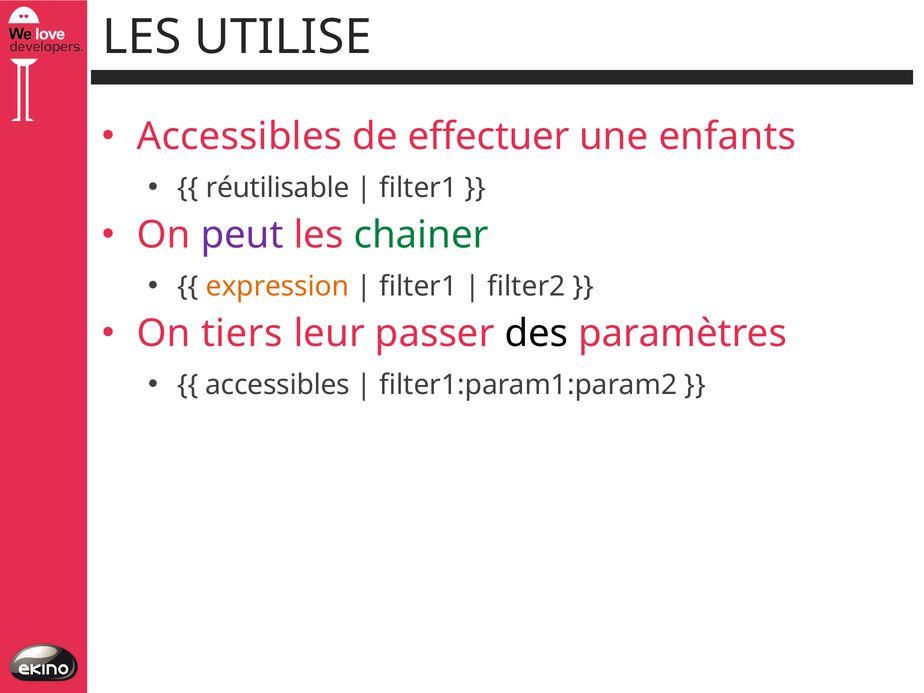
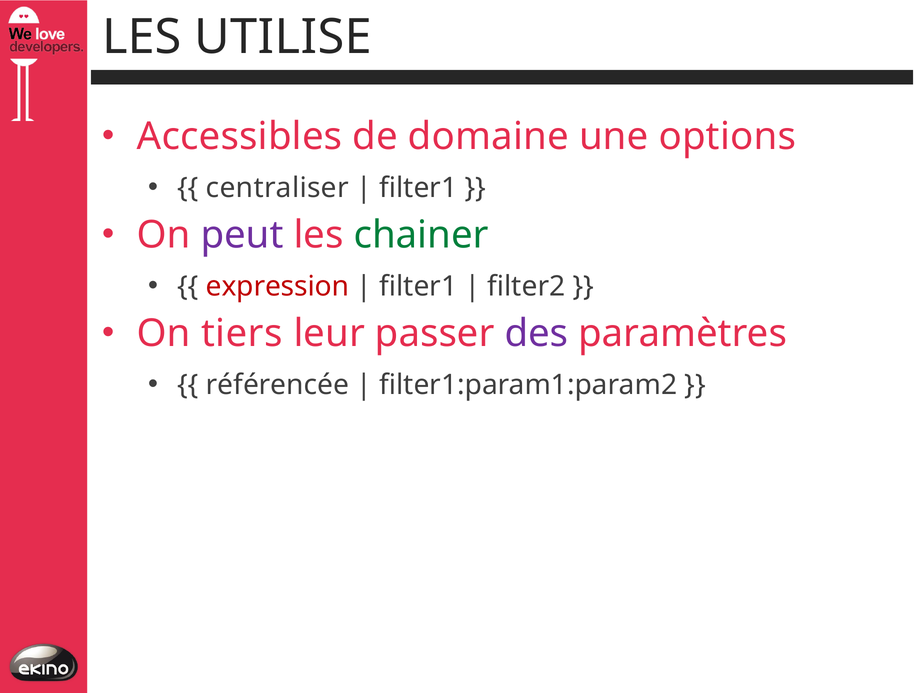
effectuer: effectuer -> domaine
enfants: enfants -> options
réutilisable: réutilisable -> centraliser
expression colour: orange -> red
des colour: black -> purple
accessibles at (278, 385): accessibles -> référencée
